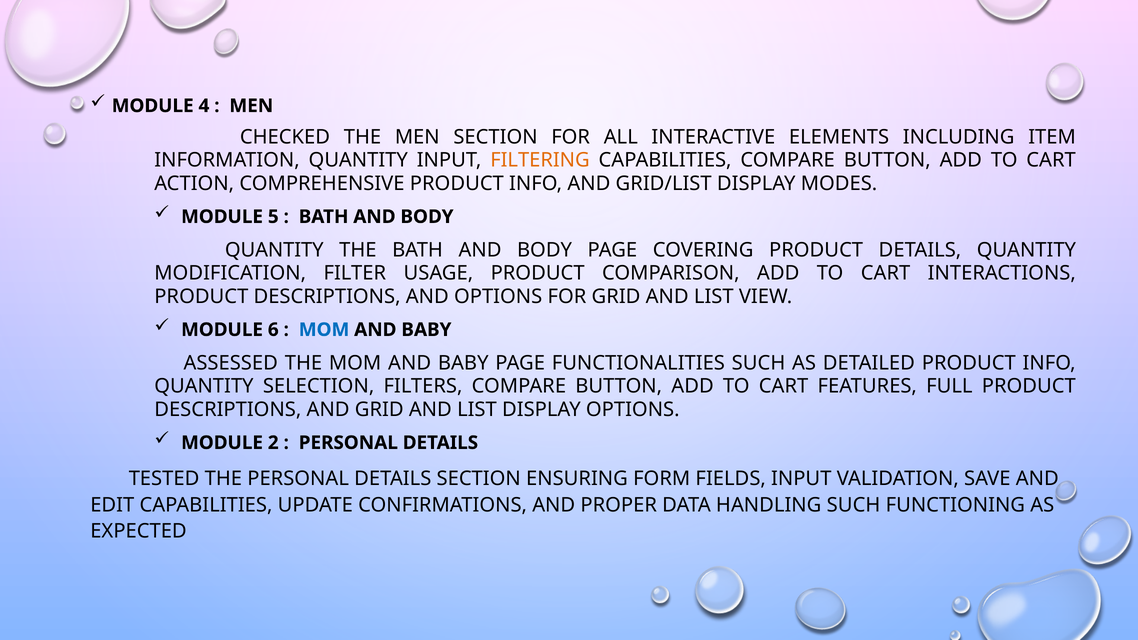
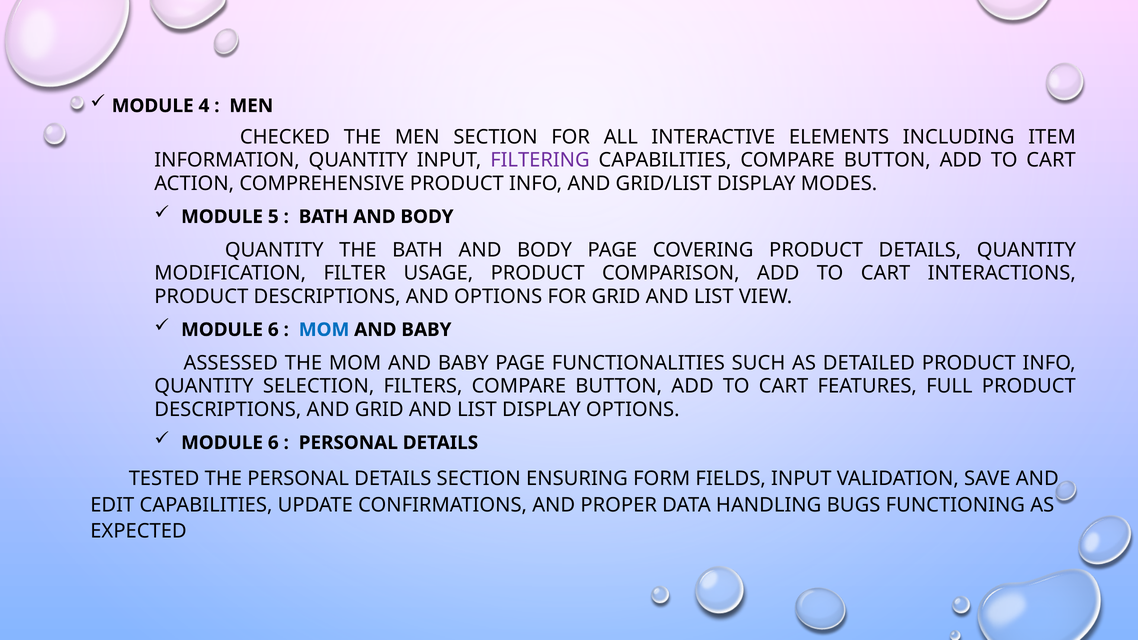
FILTERING colour: orange -> purple
2 at (273, 443): 2 -> 6
HANDLING SUCH: SUCH -> BUGS
